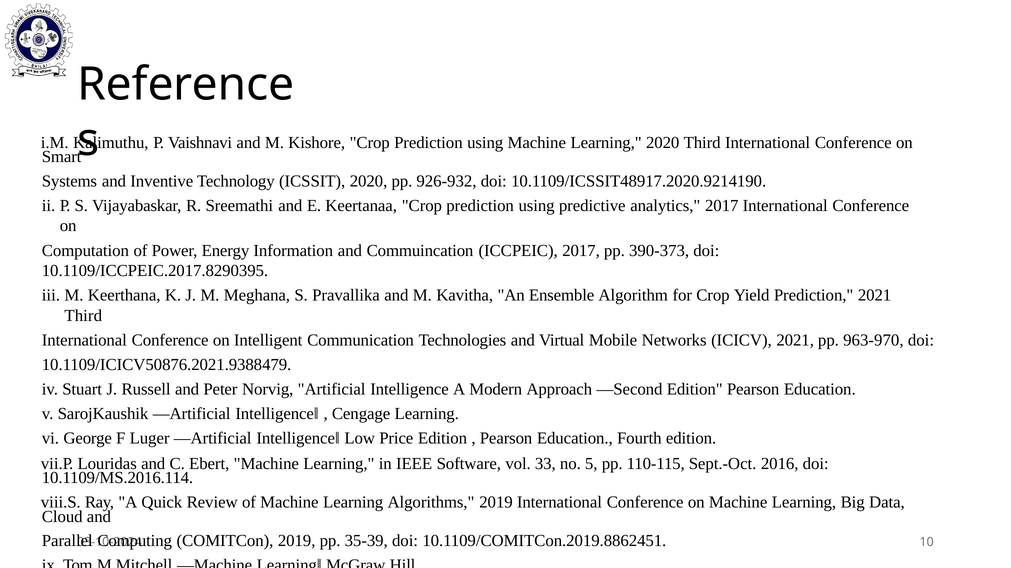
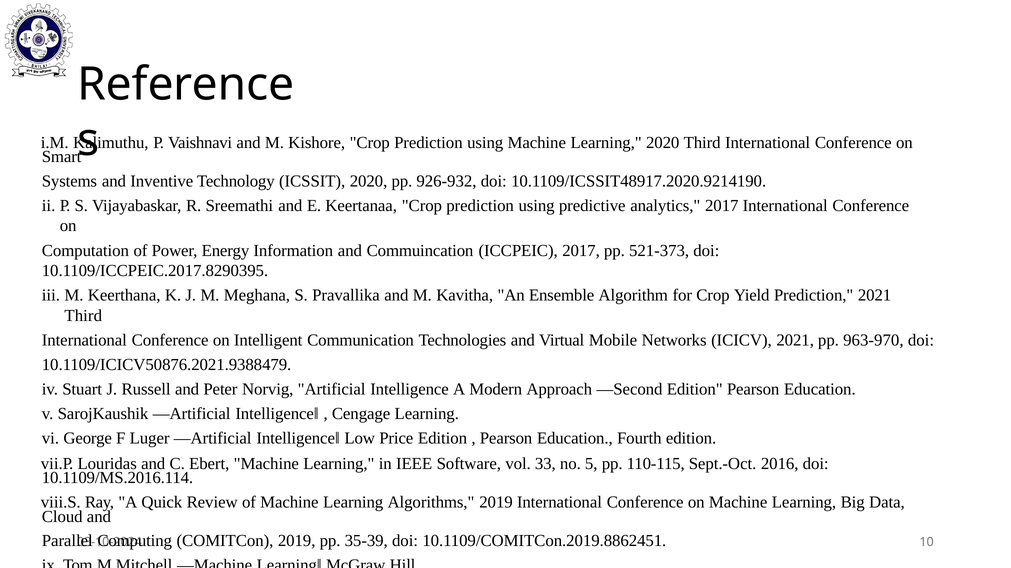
390-373: 390-373 -> 521-373
